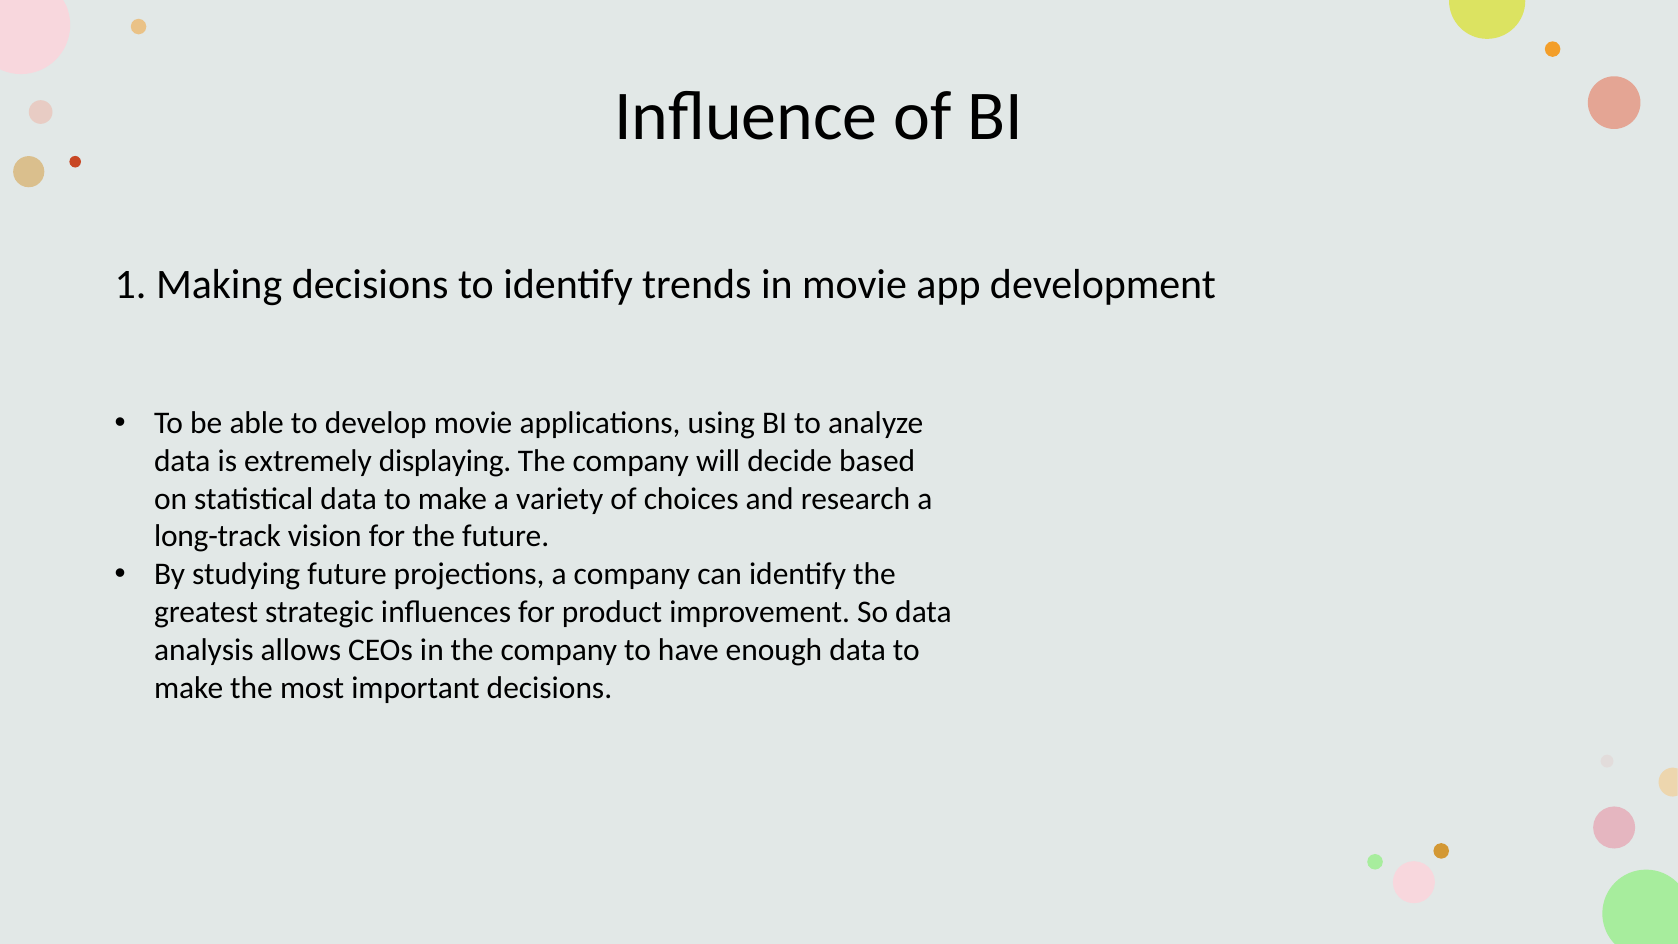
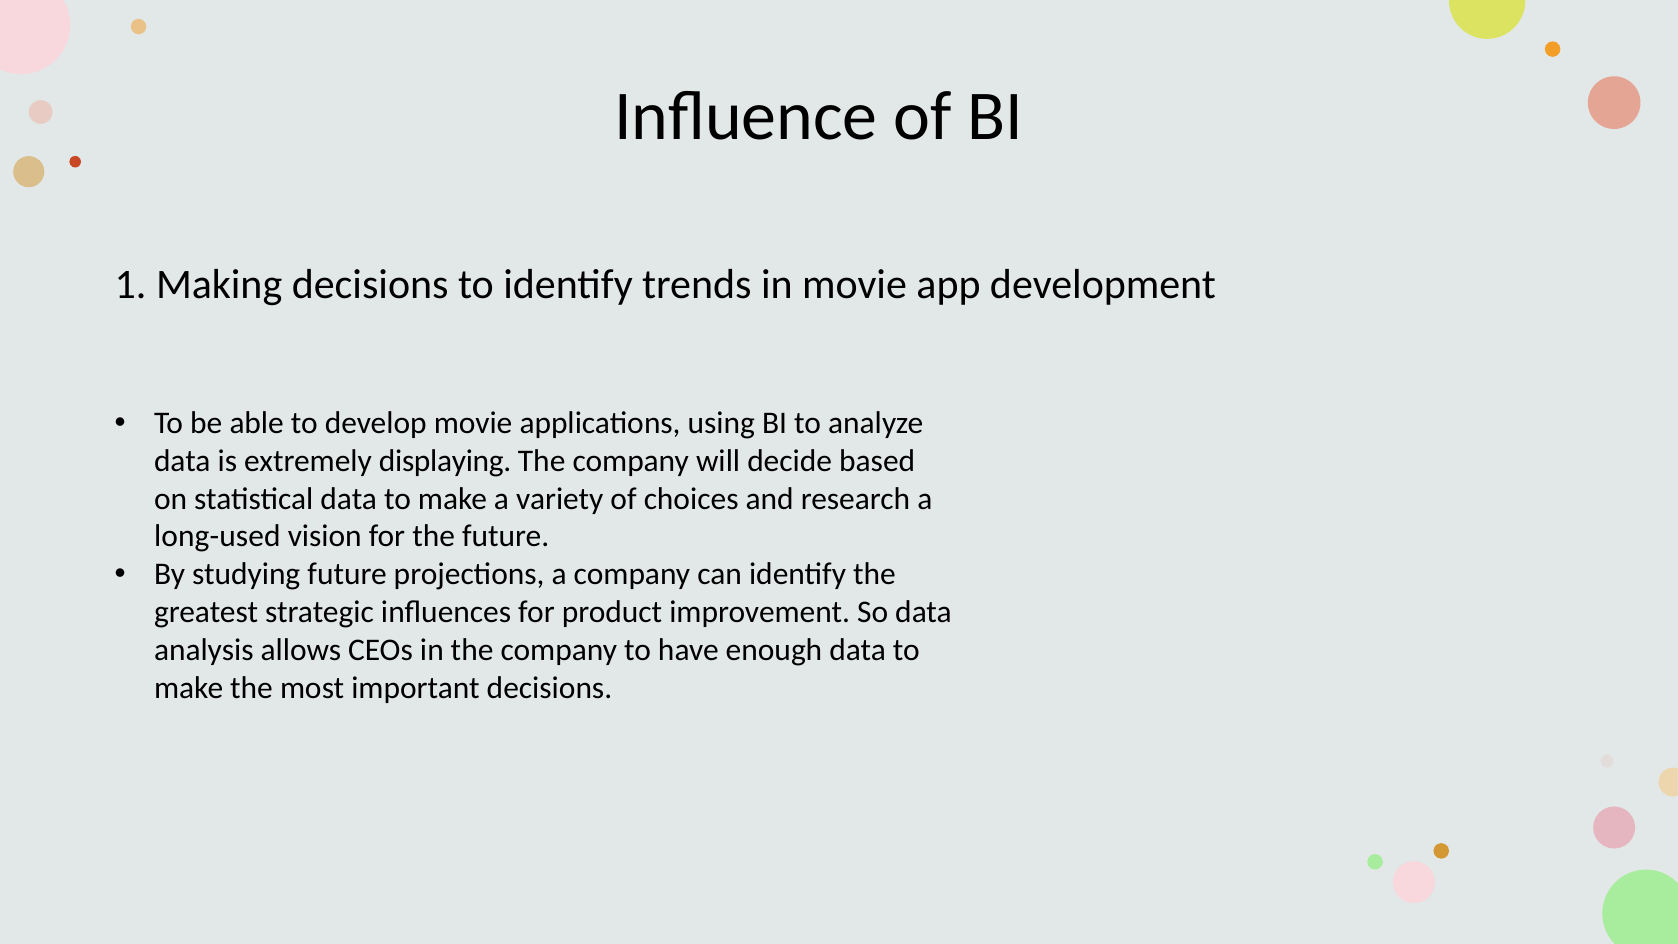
long-track: long-track -> long-used
